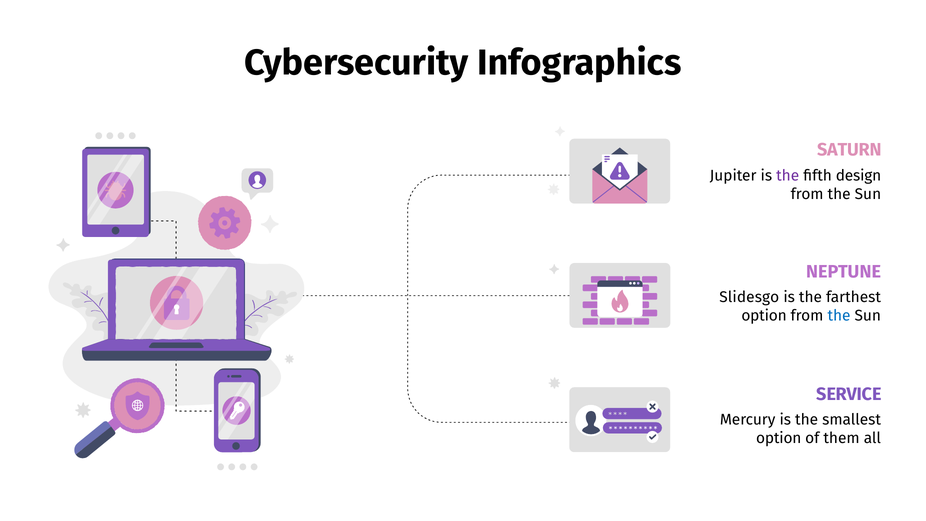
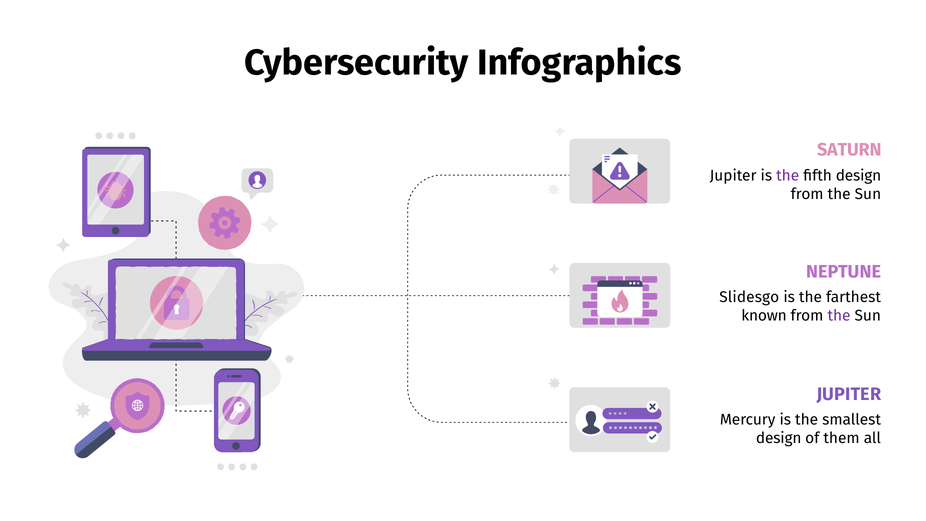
option at (764, 316): option -> known
the at (839, 316) colour: blue -> purple
SERVICE at (849, 394): SERVICE -> JUPITER
option at (779, 438): option -> design
